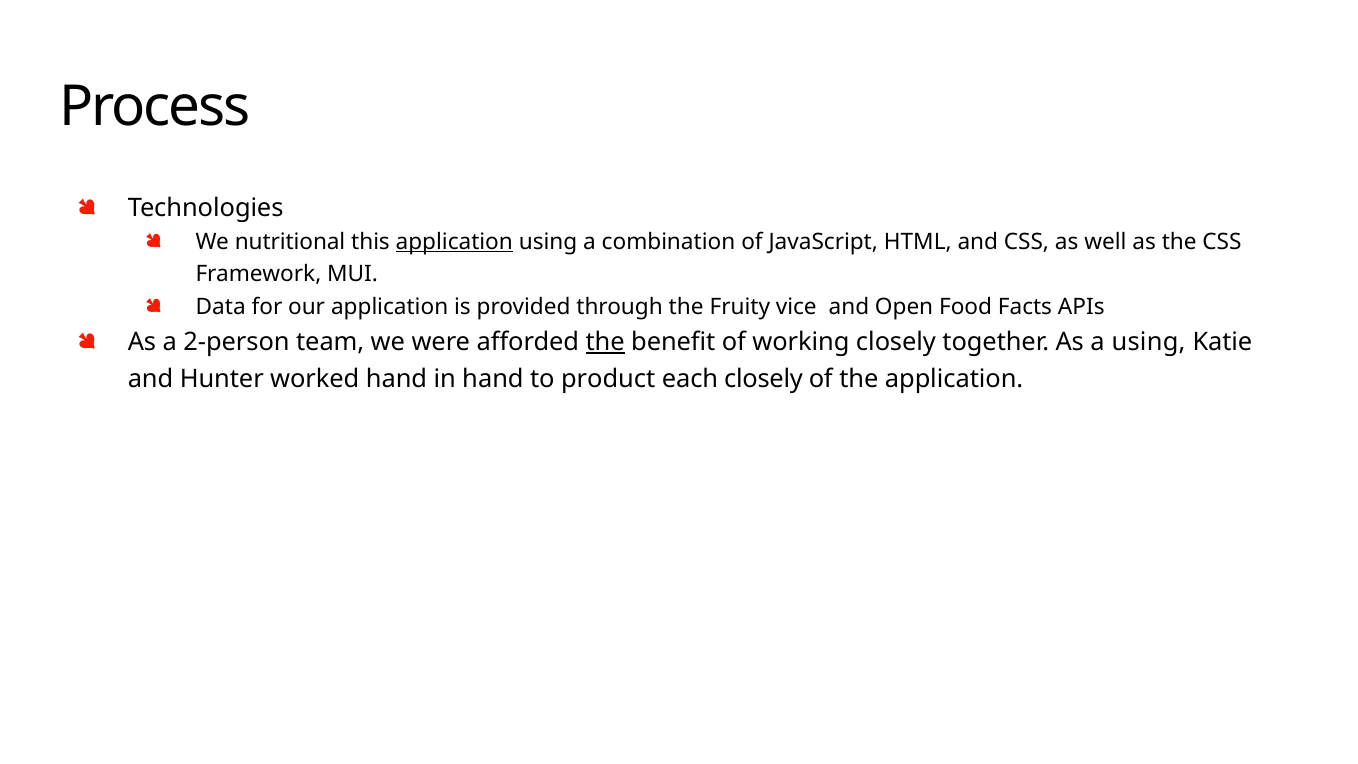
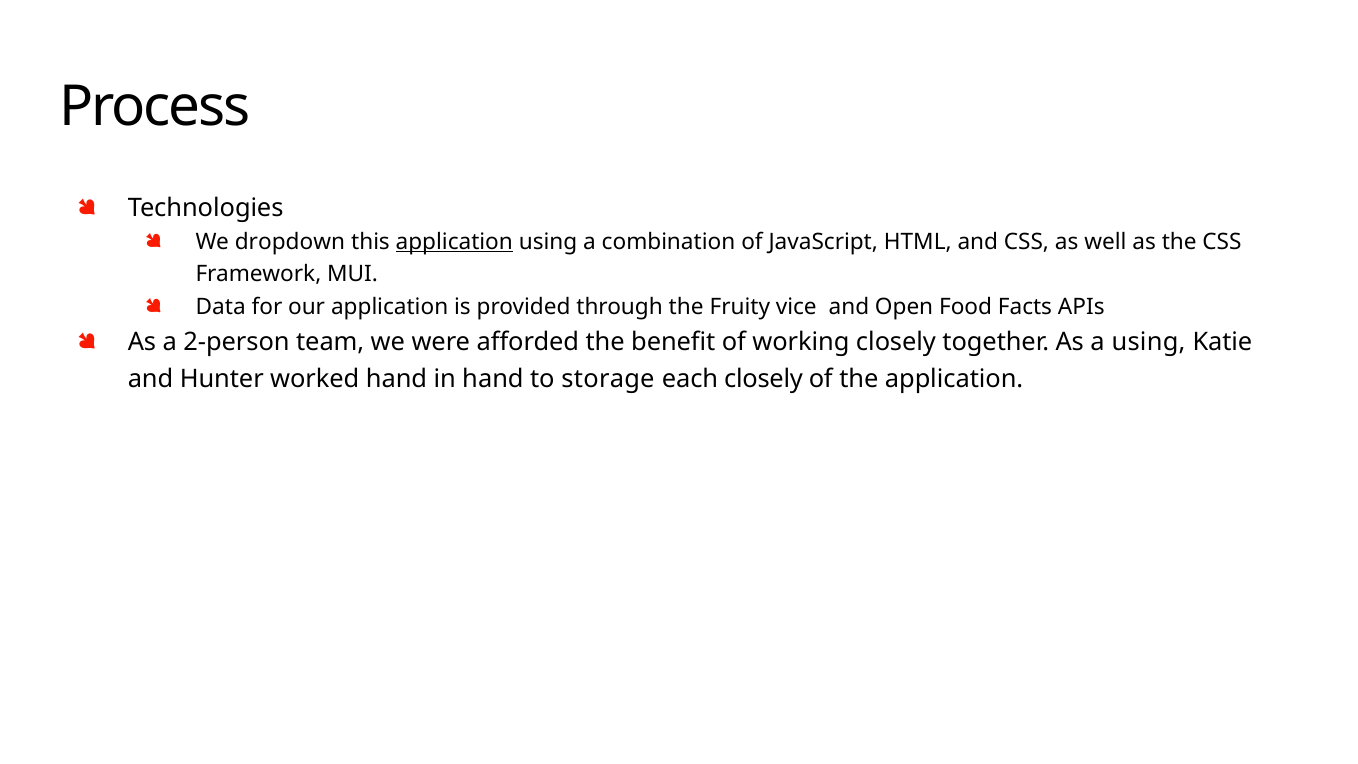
nutritional: nutritional -> dropdown
the at (605, 342) underline: present -> none
product: product -> storage
